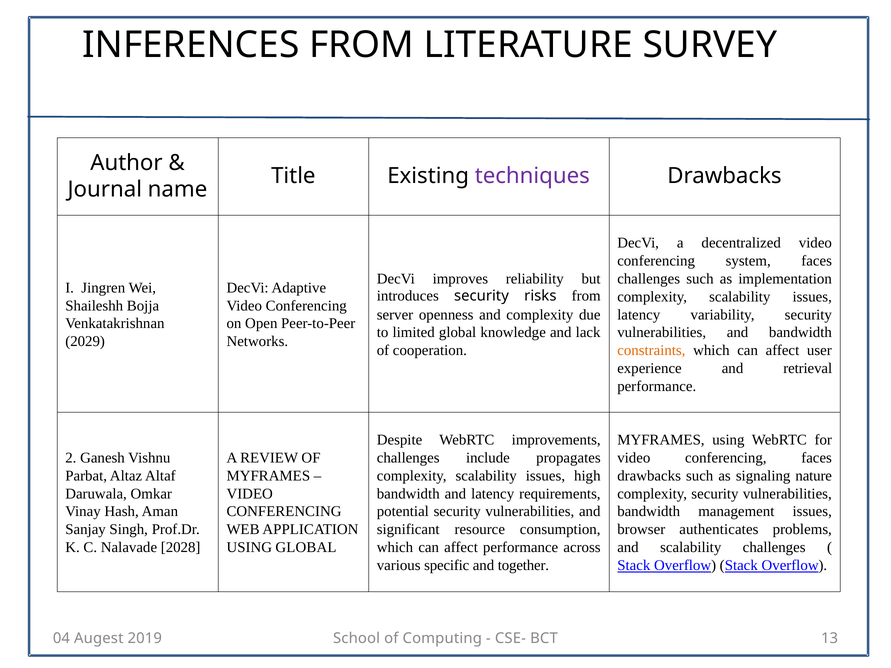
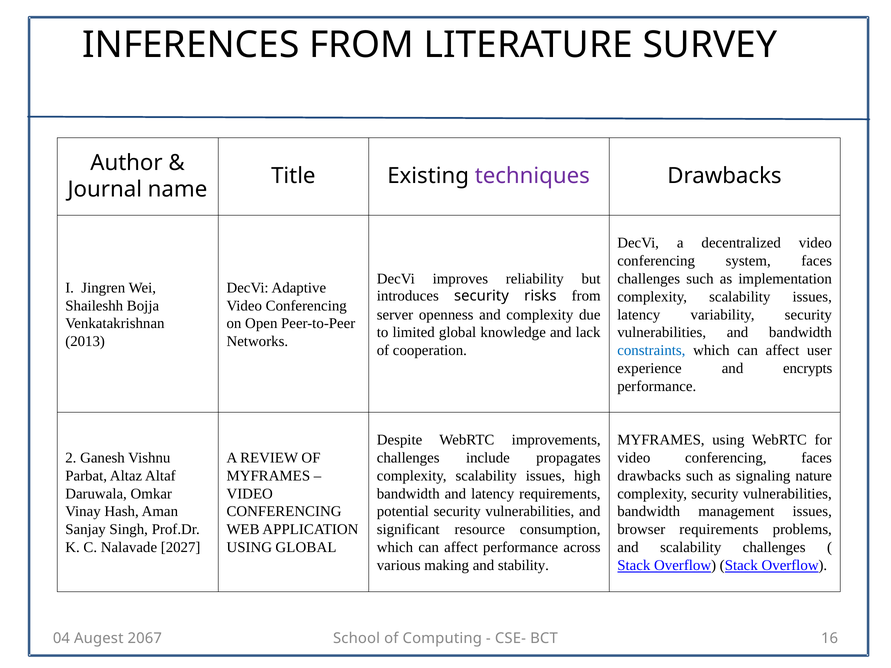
2029: 2029 -> 2013
constraints colour: orange -> blue
retrieval: retrieval -> encrypts
browser authenticates: authenticates -> requirements
2028: 2028 -> 2027
specific: specific -> making
together: together -> stability
2019: 2019 -> 2067
13: 13 -> 16
